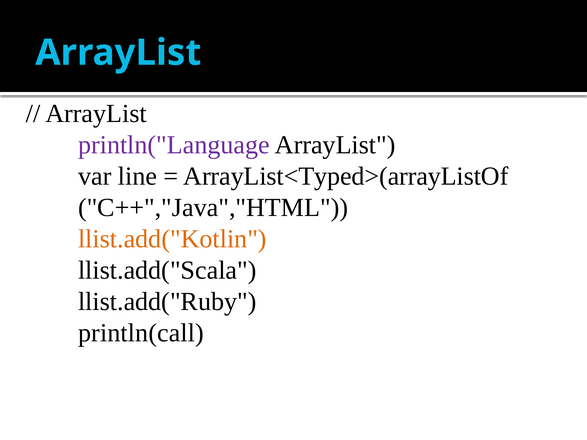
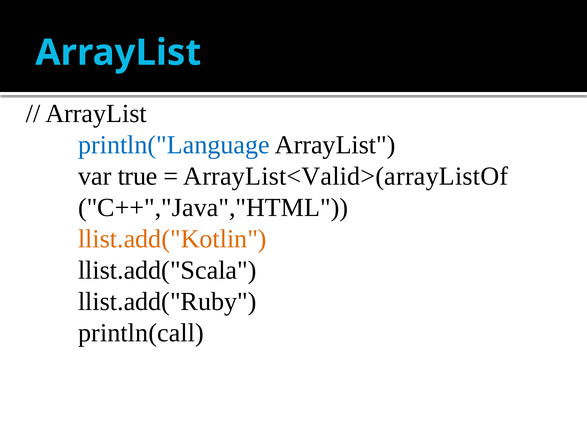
println("Language colour: purple -> blue
line: line -> true
ArrayList<Typed>(arrayListOf: ArrayList<Typed>(arrayListOf -> ArrayList<Valid>(arrayListOf
